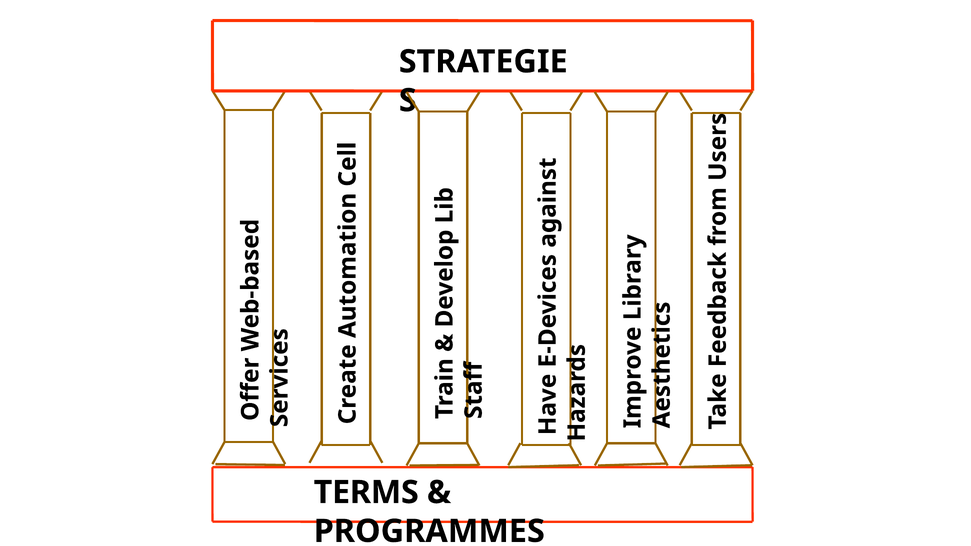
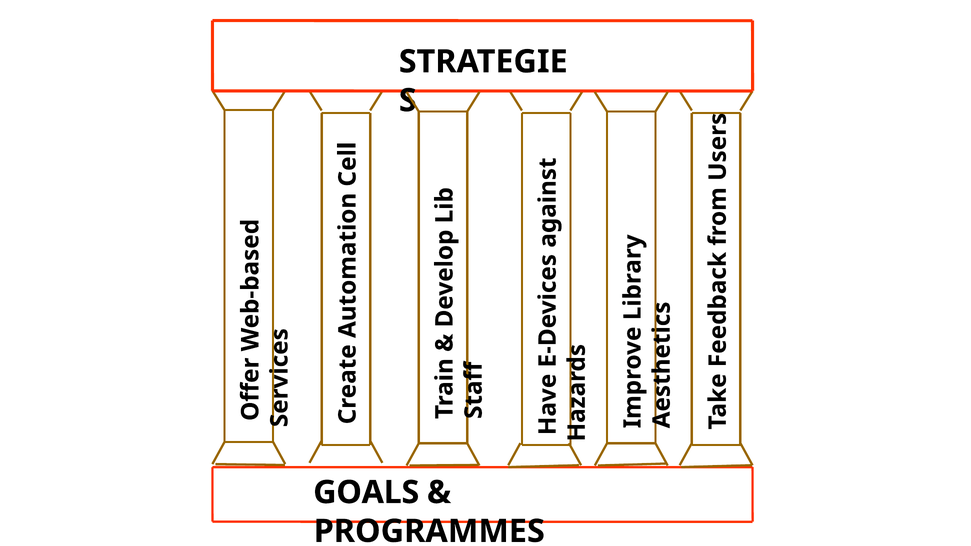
TERMS: TERMS -> GOALS
